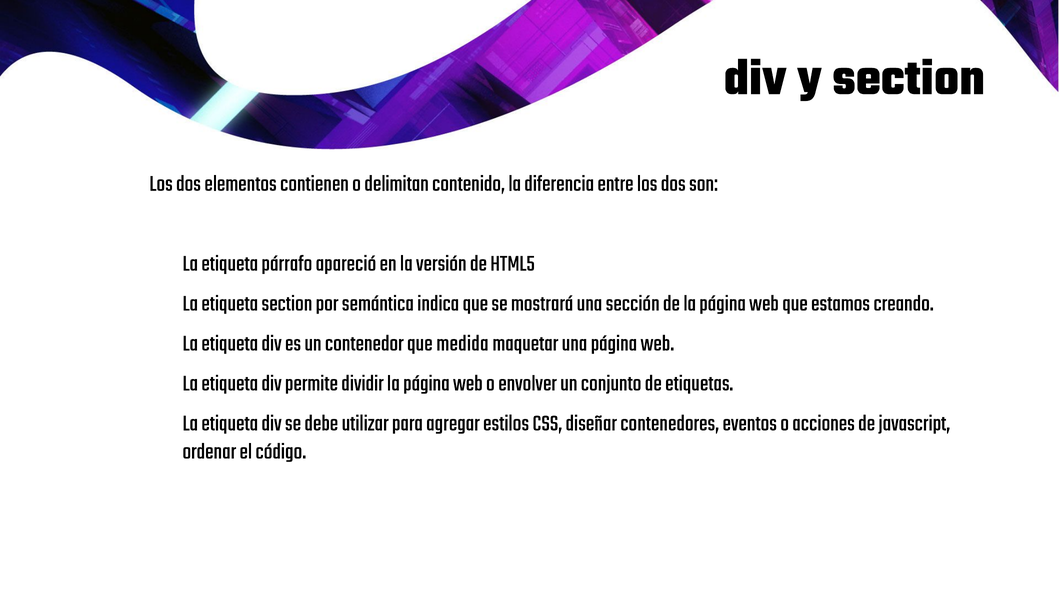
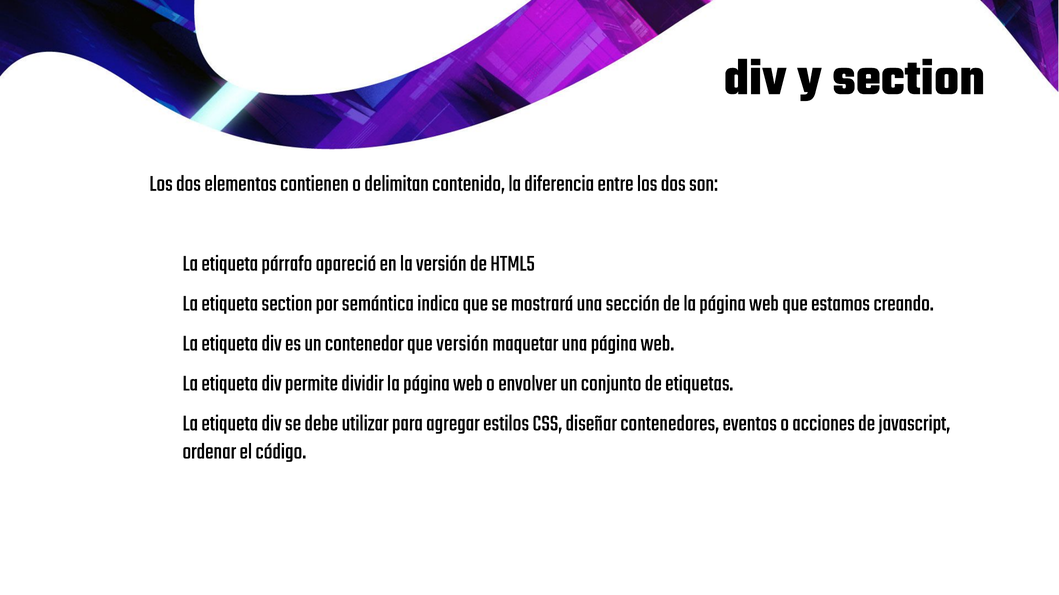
que medida: medida -> versión
